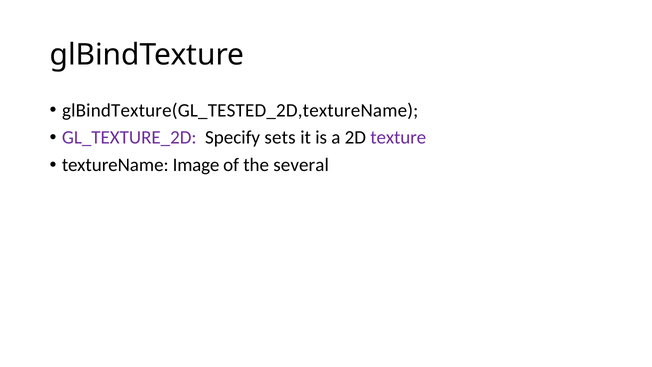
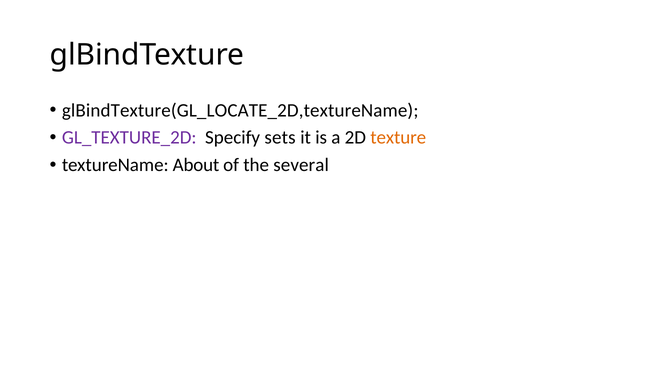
glBindTexture(GL_TESTED_2D,textureName: glBindTexture(GL_TESTED_2D,textureName -> glBindTexture(GL_LOCATE_2D,textureName
texture colour: purple -> orange
Image: Image -> About
